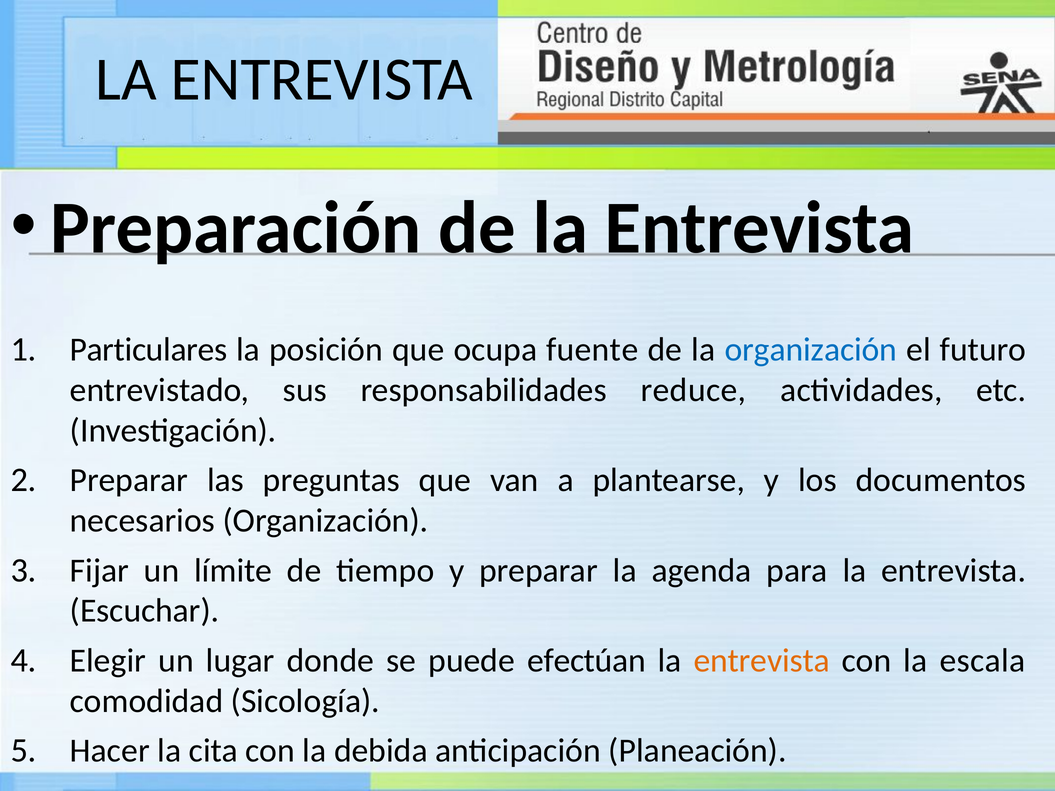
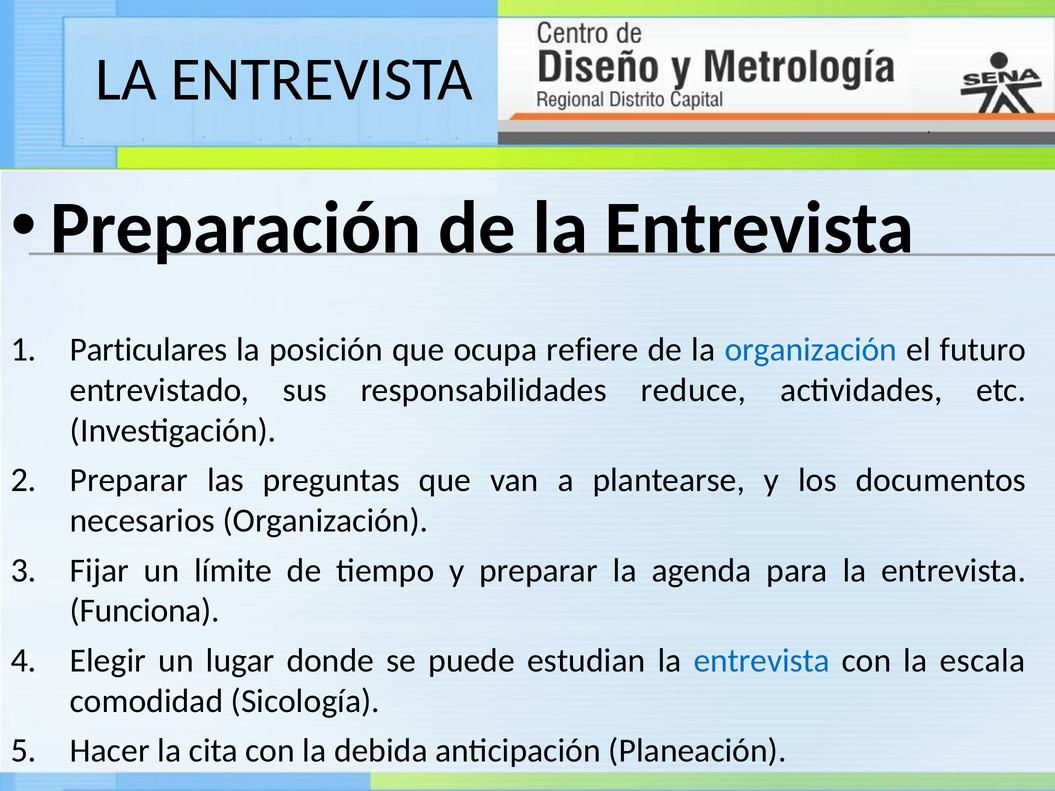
fuente: fuente -> refiere
Escuchar: Escuchar -> Funciona
efectúan: efectúan -> estudian
entrevista at (762, 661) colour: orange -> blue
